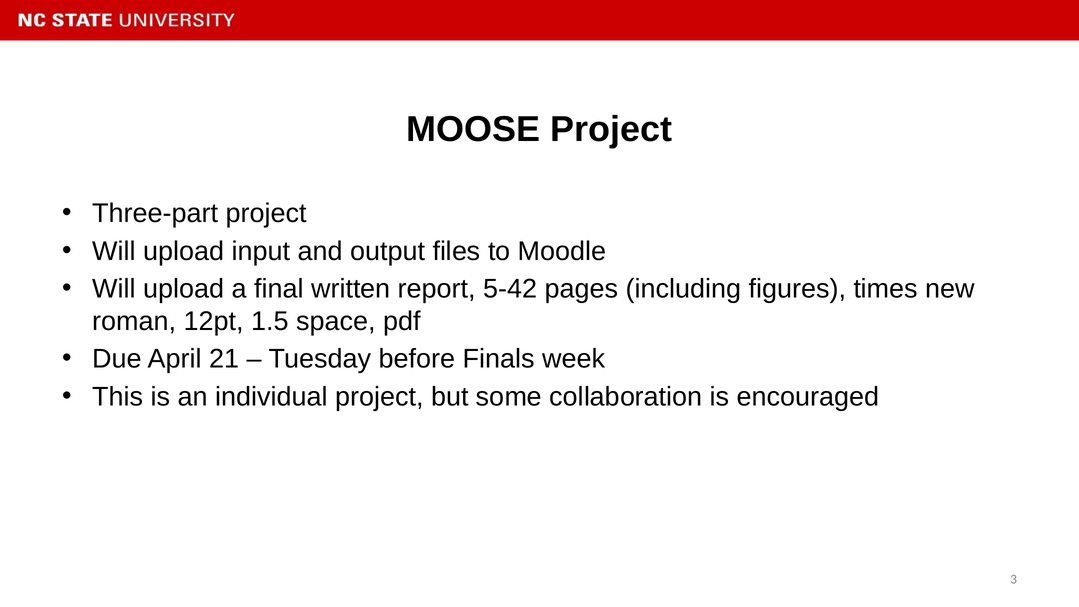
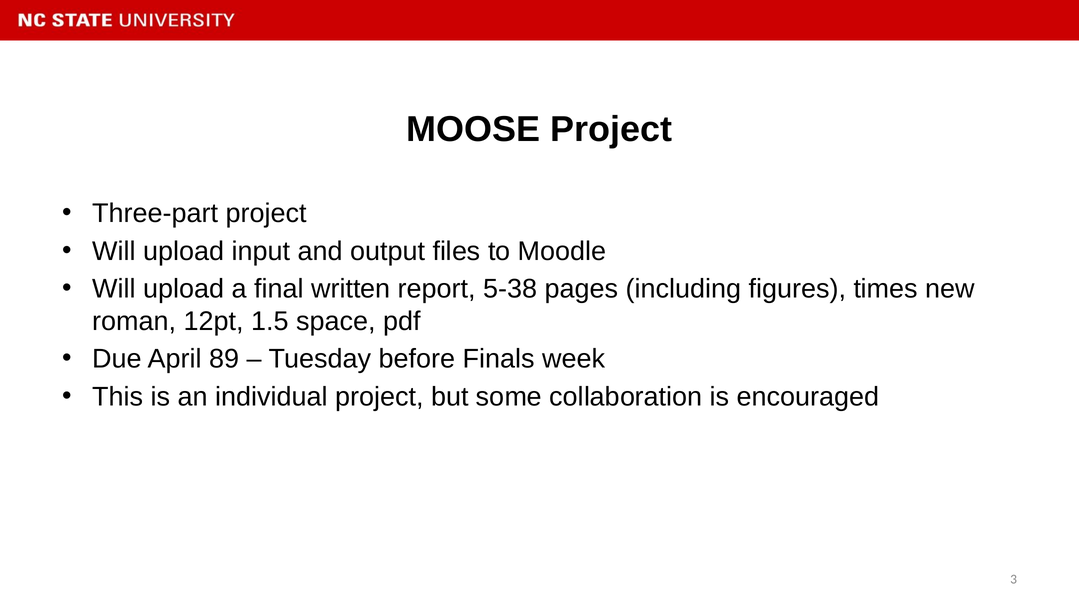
5-42: 5-42 -> 5-38
21: 21 -> 89
